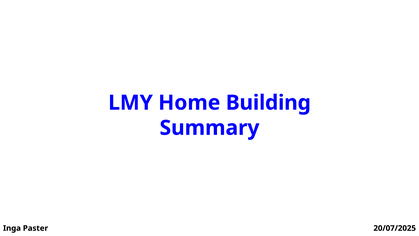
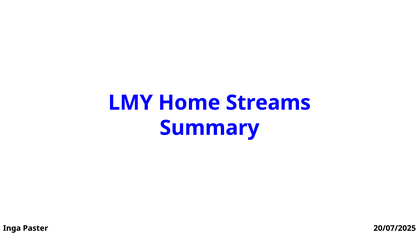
Building: Building -> Streams
